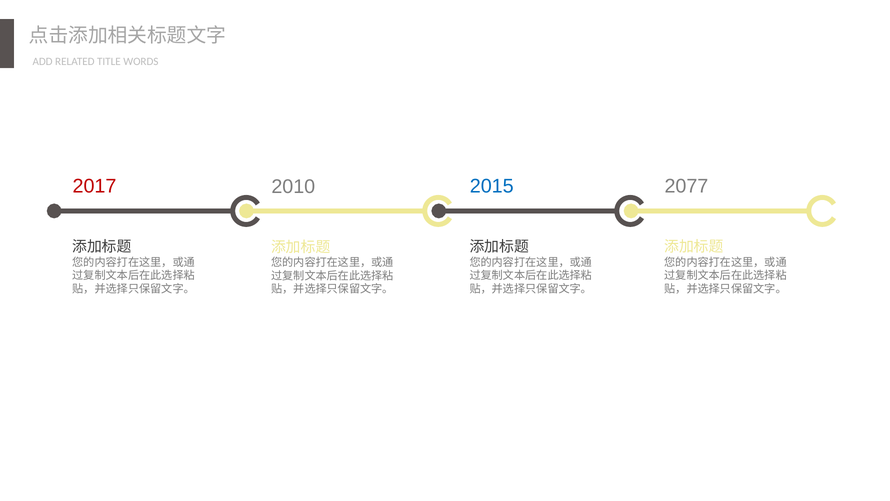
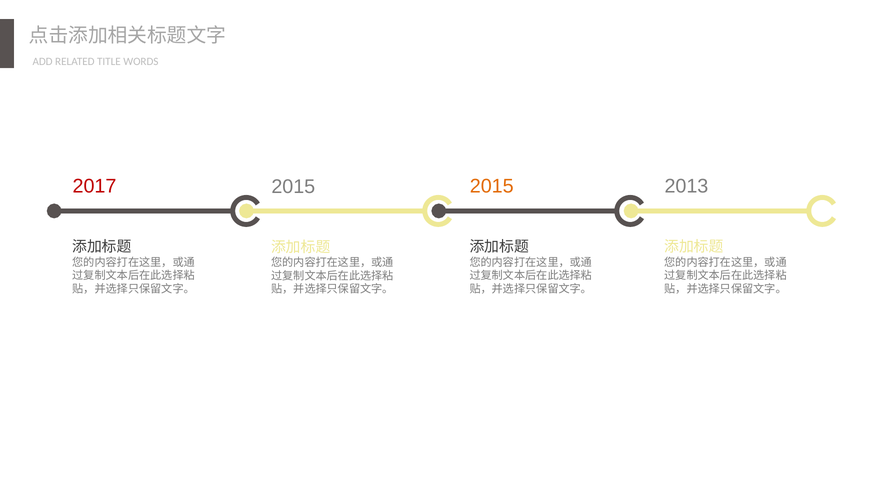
2015 at (492, 186) colour: blue -> orange
2077: 2077 -> 2013
2010 at (293, 186): 2010 -> 2015
